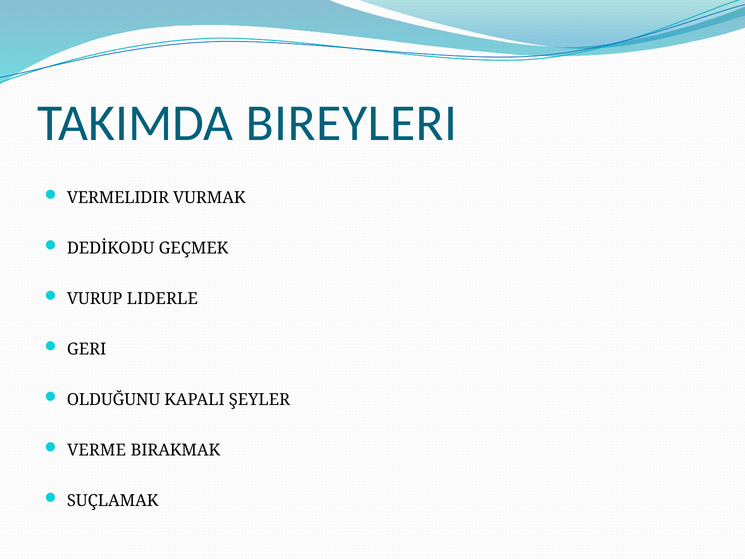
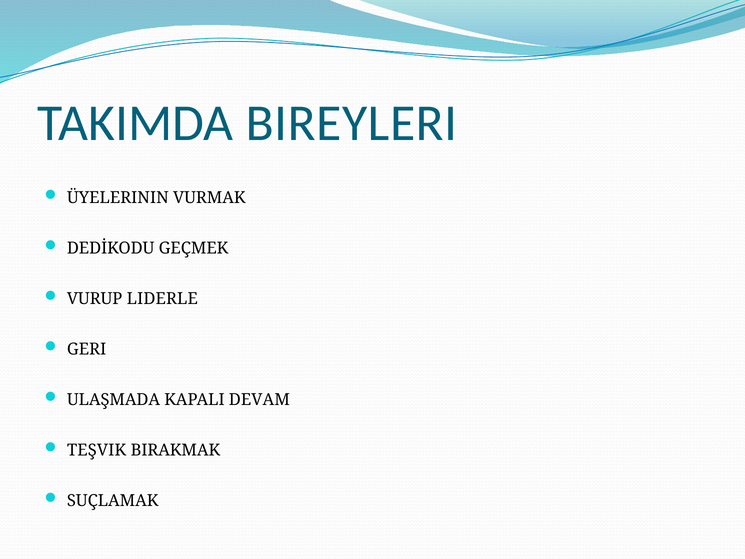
VERMELIDIR: VERMELIDIR -> ÜYELERININ
OLDUĞUNU: OLDUĞUNU -> ULAŞMADA
ŞEYLER: ŞEYLER -> DEVAM
VERME: VERME -> TEŞVIK
